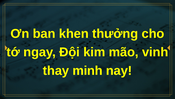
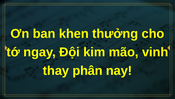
minh: minh -> phân
